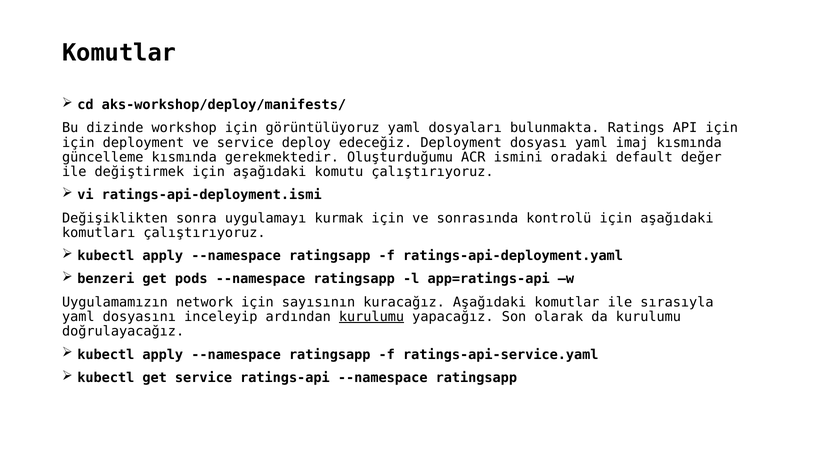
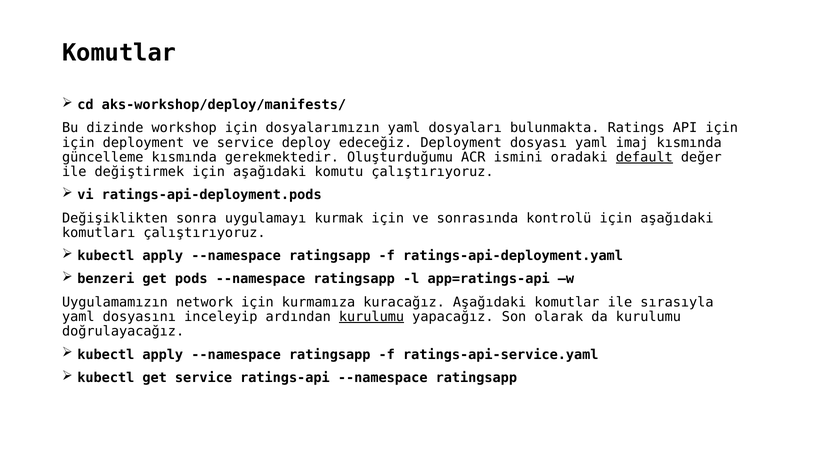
görüntülüyoruz: görüntülüyoruz -> dosyalarımızın
default underline: none -> present
ratings-api-deployment.ismi: ratings-api-deployment.ismi -> ratings-api-deployment.pods
sayısının: sayısının -> kurmamıza
